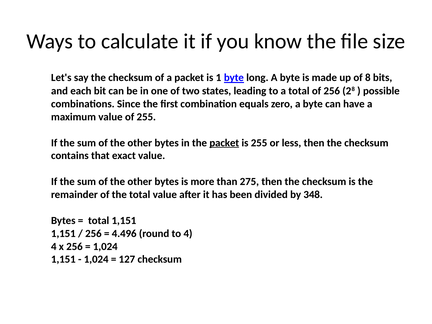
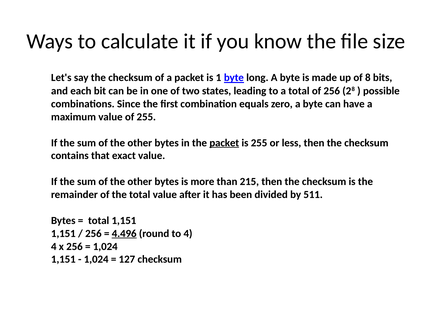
275: 275 -> 215
348: 348 -> 511
4.496 underline: none -> present
